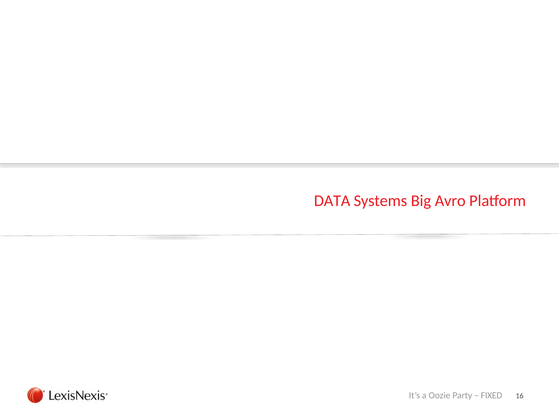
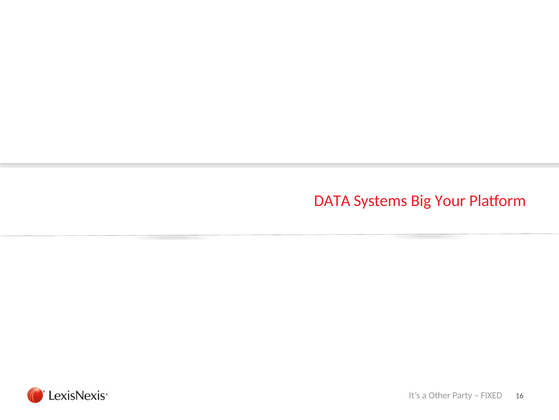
Avro: Avro -> Your
Oozie: Oozie -> Other
